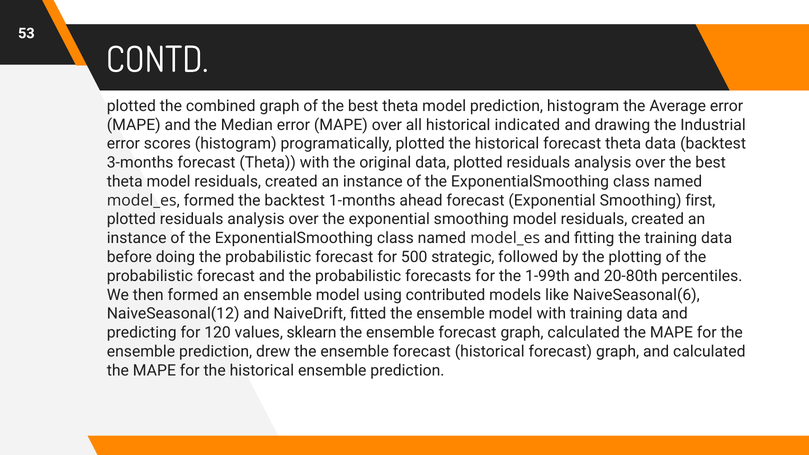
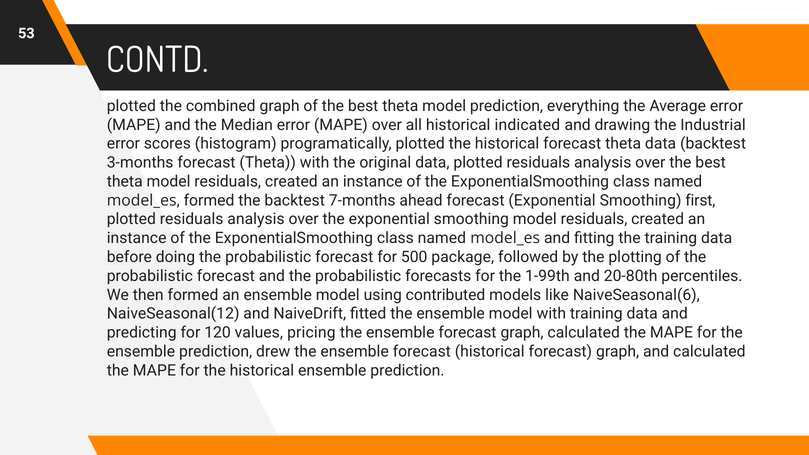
prediction histogram: histogram -> everything
1-months: 1-months -> 7-months
strategic: strategic -> package
sklearn: sklearn -> pricing
